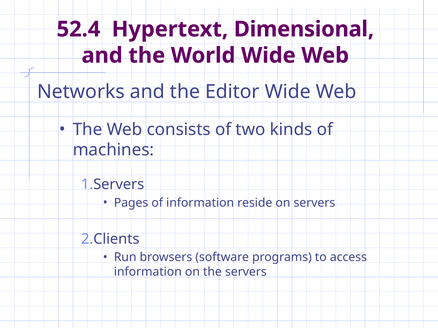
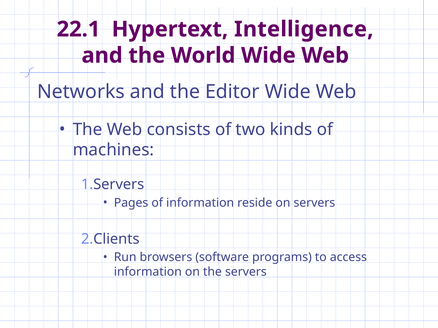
52.4: 52.4 -> 22.1
Dimensional: Dimensional -> Intelligence
